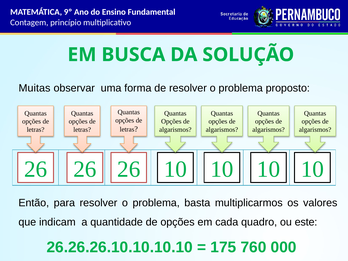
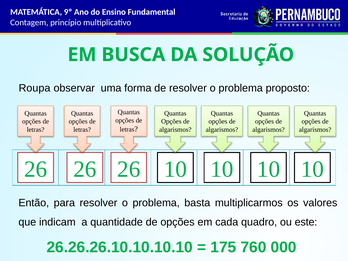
Muitas: Muitas -> Roupa
